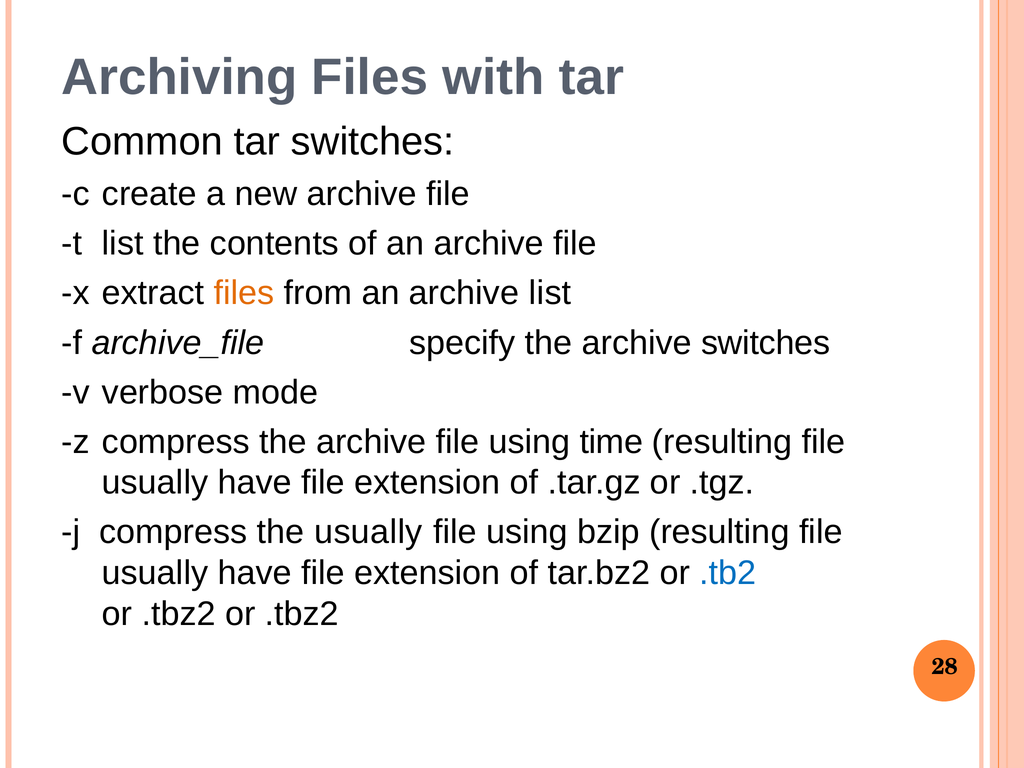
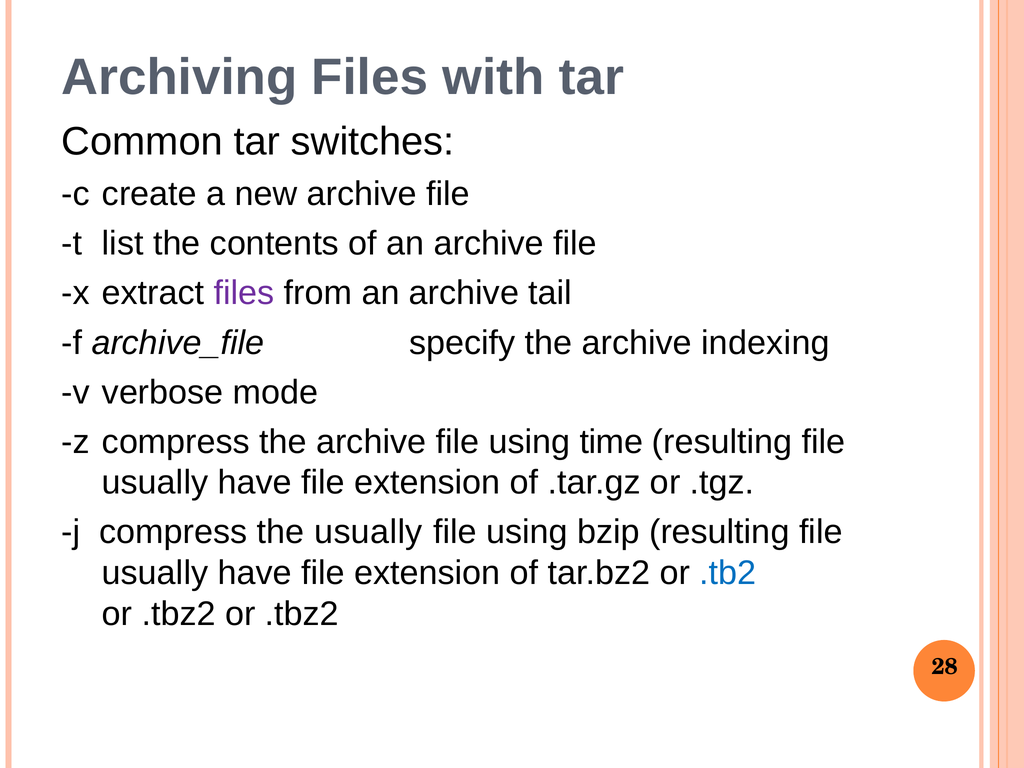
files at (244, 293) colour: orange -> purple
archive list: list -> tail
archive switches: switches -> indexing
